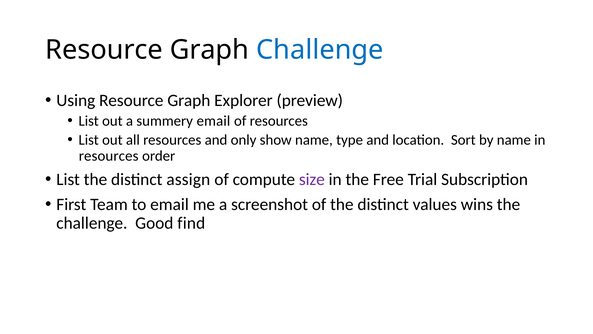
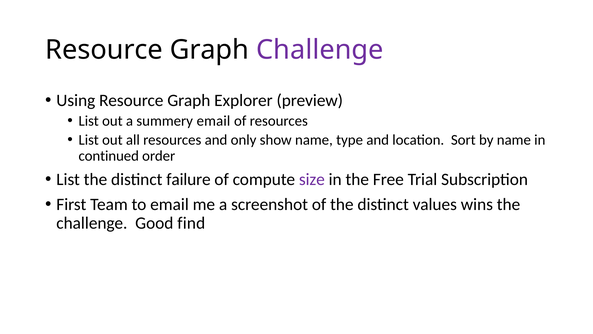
Challenge at (320, 50) colour: blue -> purple
resources at (109, 156): resources -> continued
assign: assign -> failure
